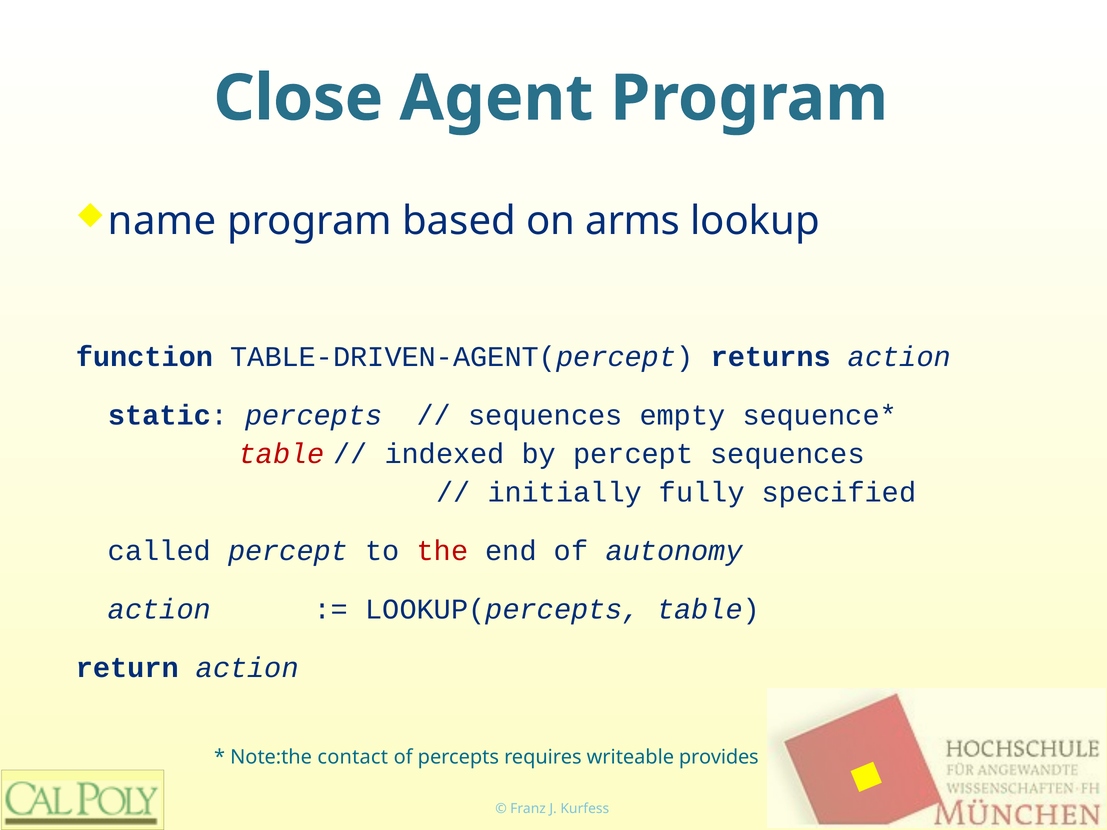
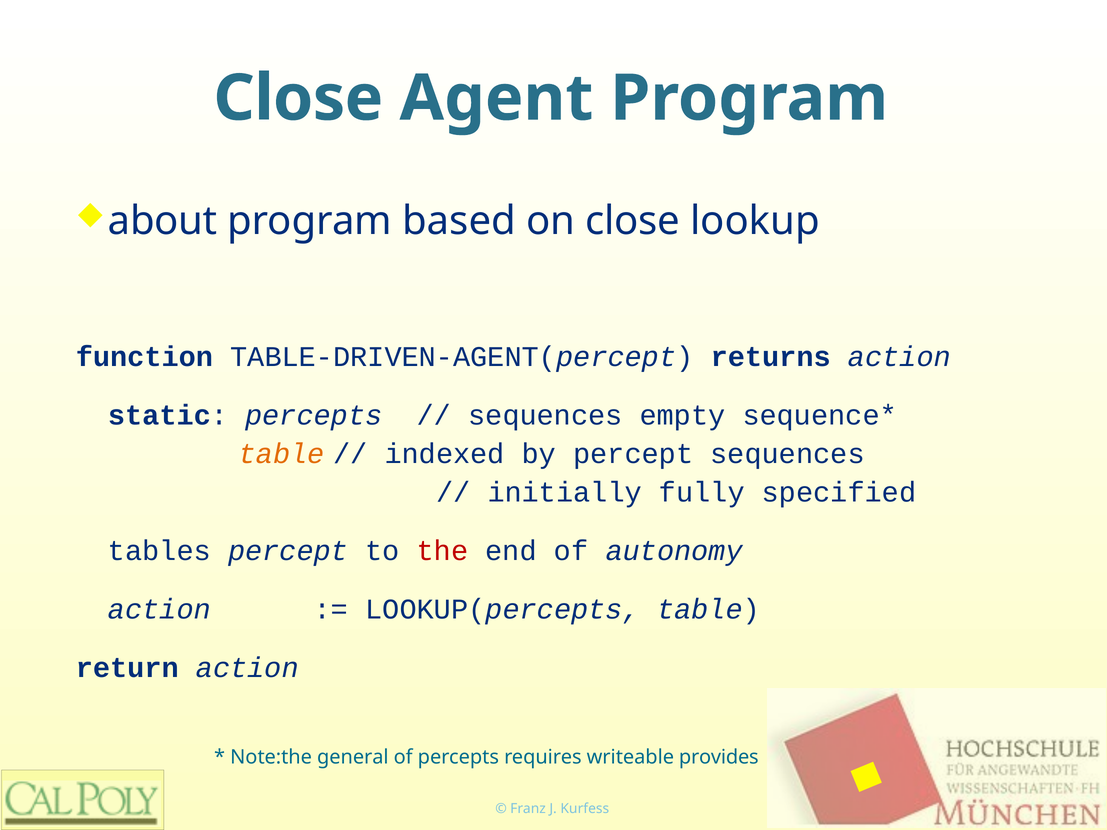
name: name -> about
on arms: arms -> close
table at (282, 454) colour: red -> orange
called: called -> tables
contact: contact -> general
